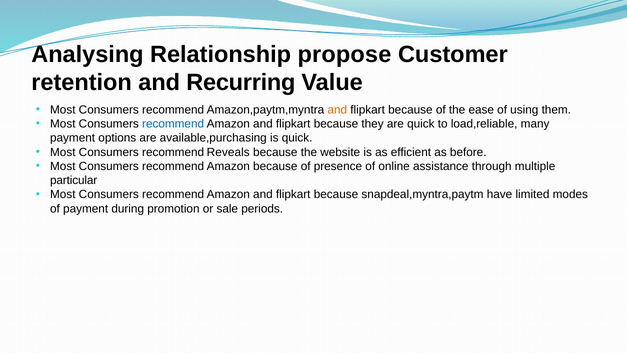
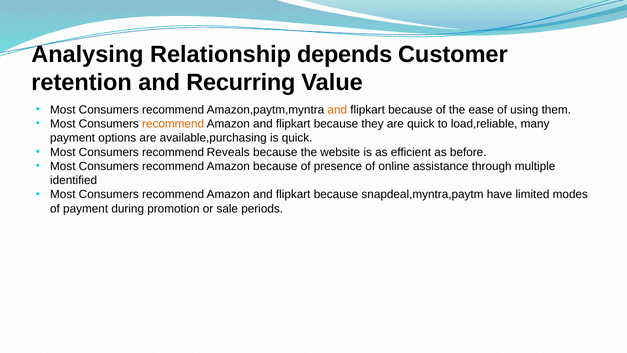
propose: propose -> depends
recommend at (173, 124) colour: blue -> orange
particular: particular -> identified
